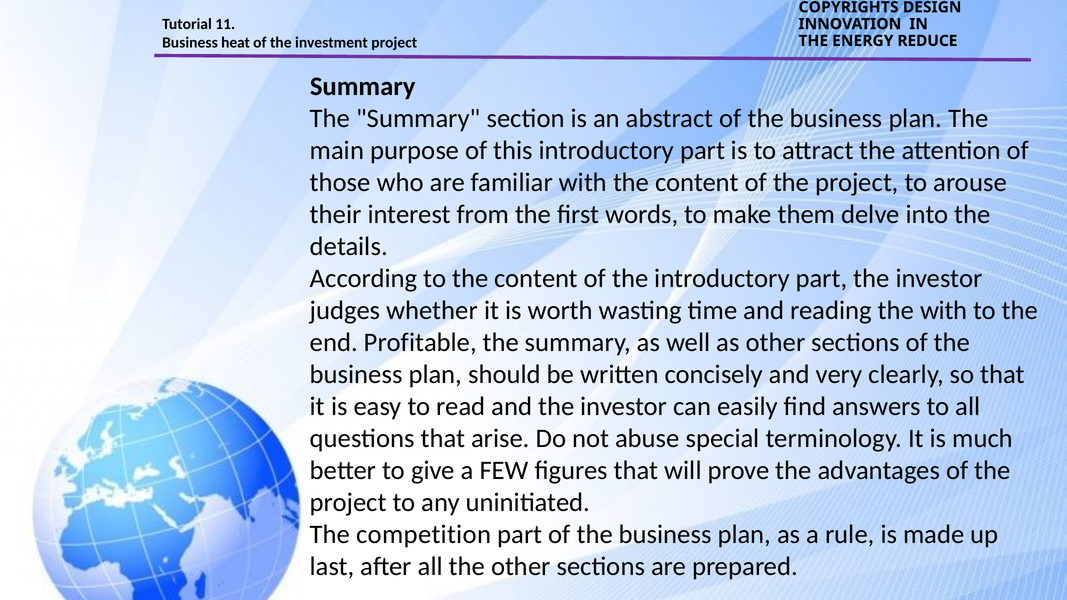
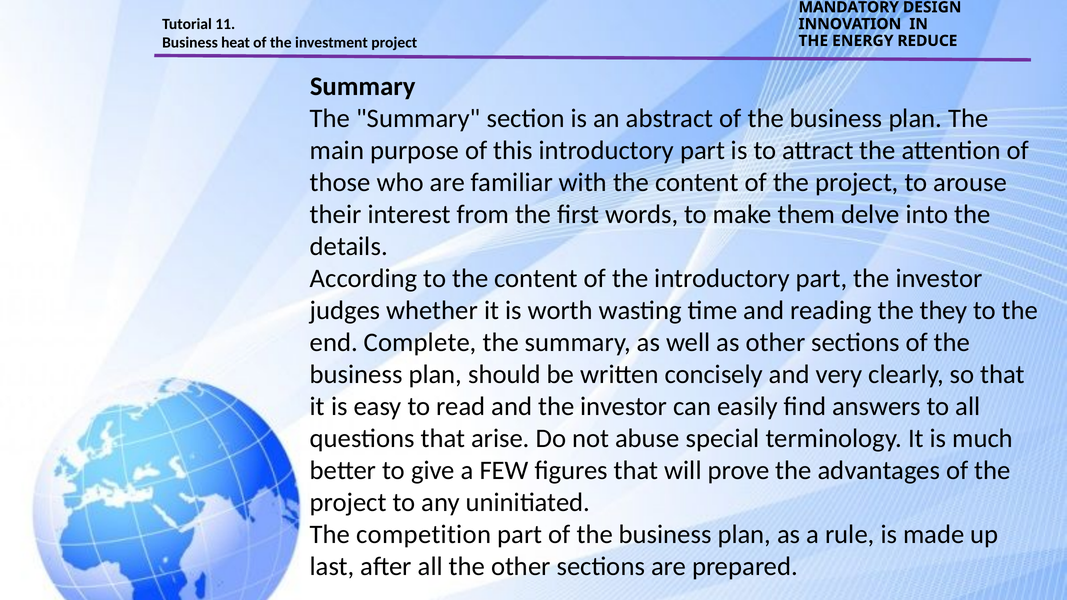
COPYRIGHTS: COPYRIGHTS -> MANDATORY
the with: with -> they
Profitable: Profitable -> Complete
